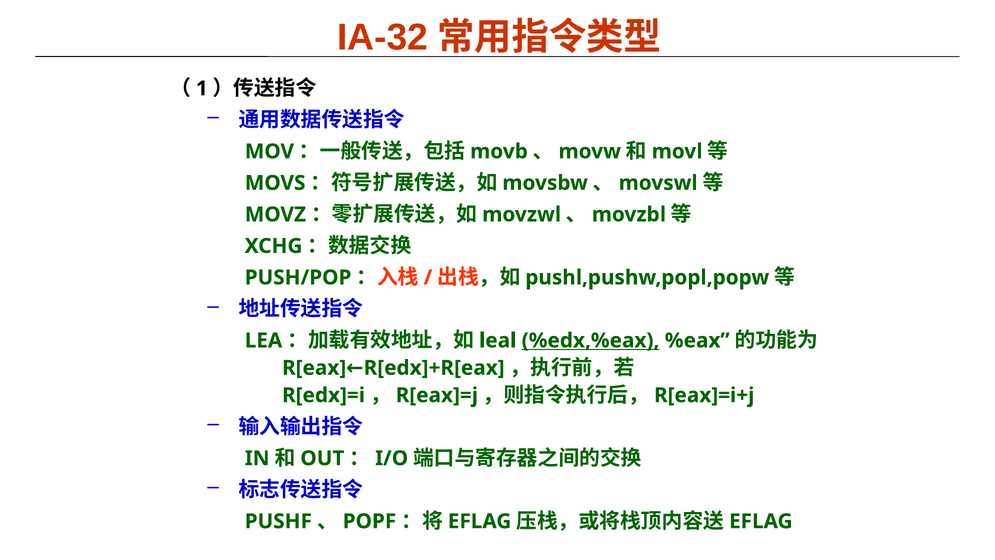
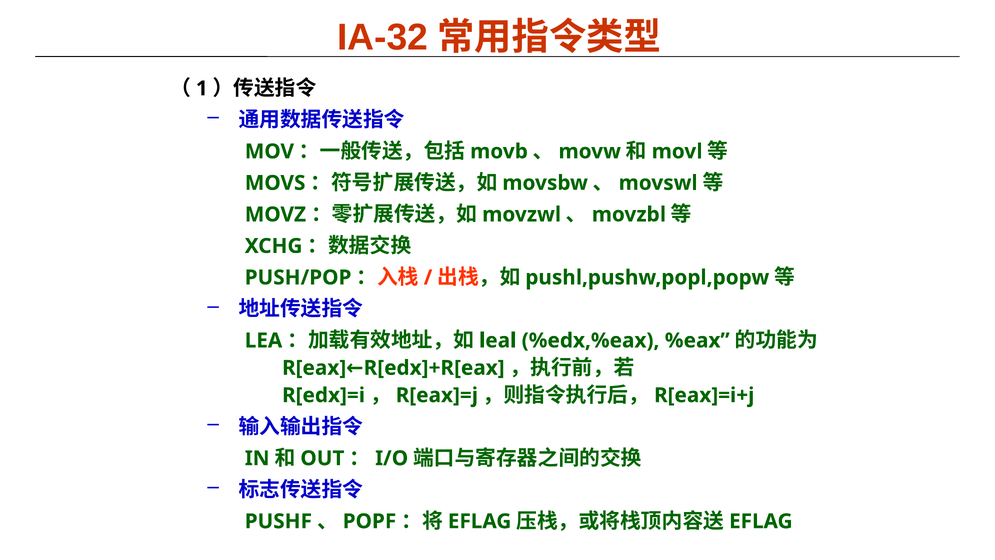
%edx,%eax underline: present -> none
